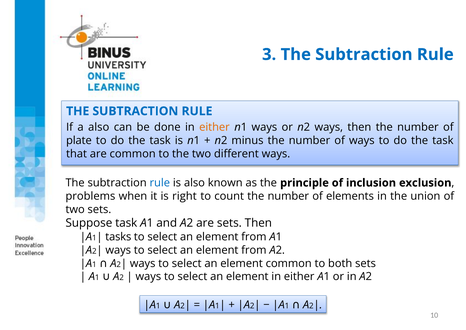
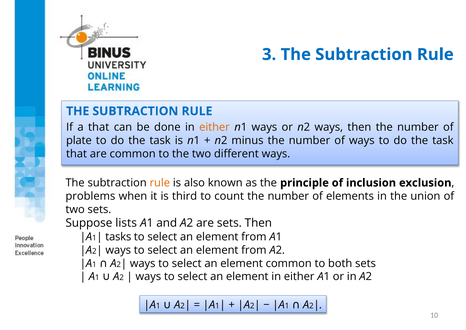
a also: also -> that
rule at (160, 183) colour: blue -> orange
right: right -> third
Suppose task: task -> lists
